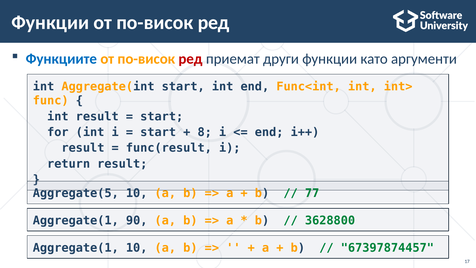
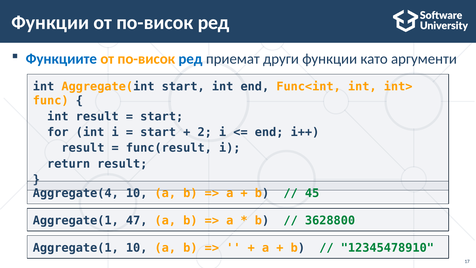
ред at (190, 59) colour: red -> blue
8: 8 -> 2
Аggregate(5: Аggregate(5 -> Аggregate(4
77: 77 -> 45
90: 90 -> 47
67397874457: 67397874457 -> 12345478910
